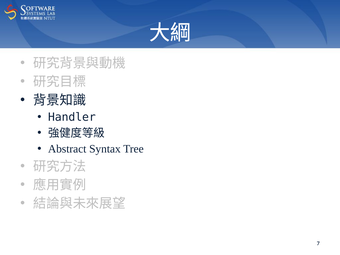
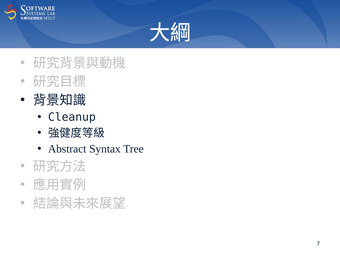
Handler: Handler -> Cleanup
